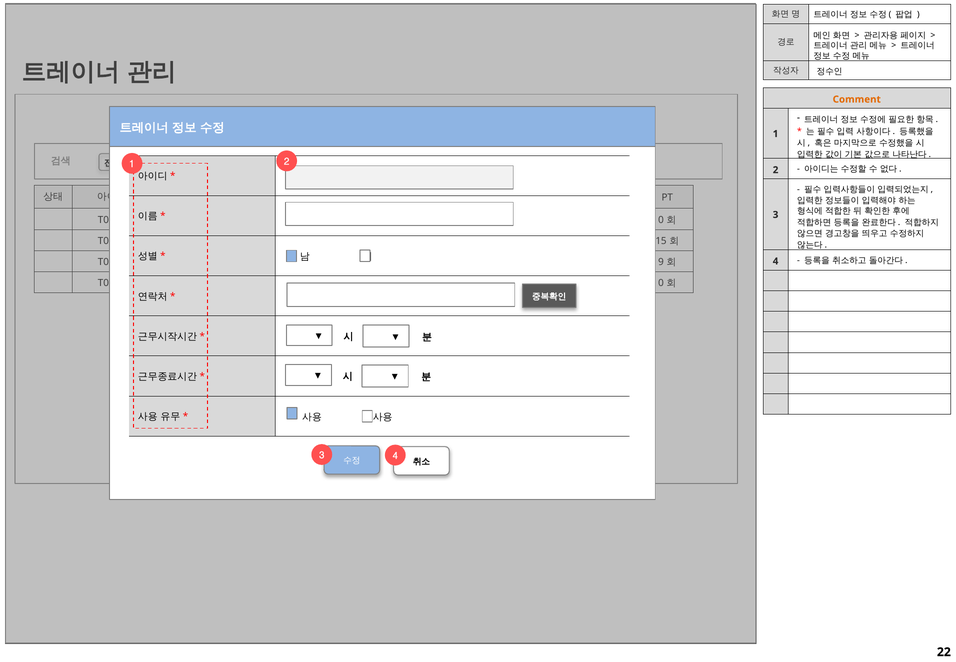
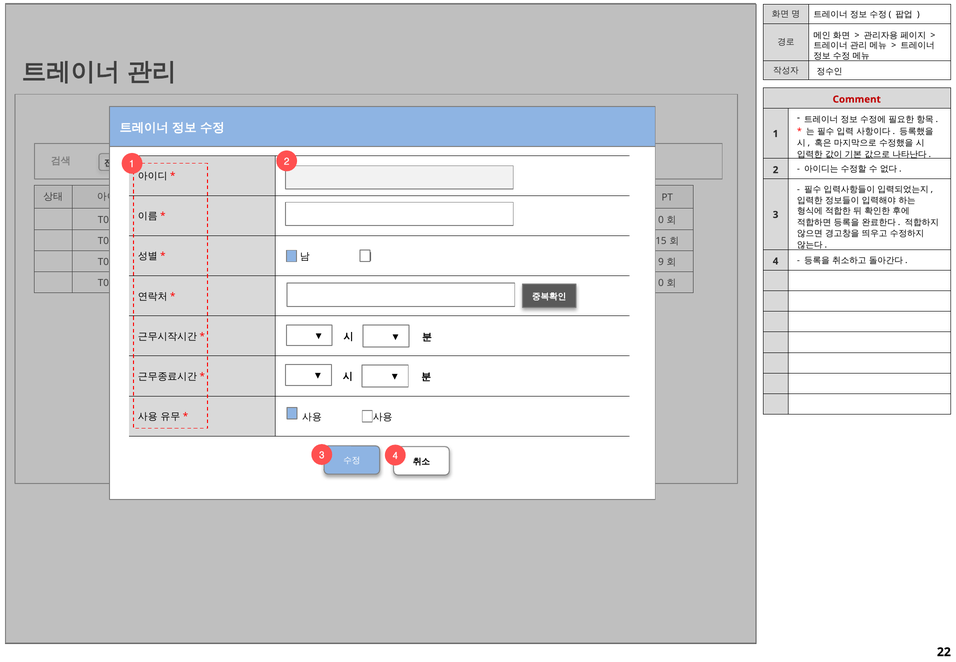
Comment colour: orange -> red
